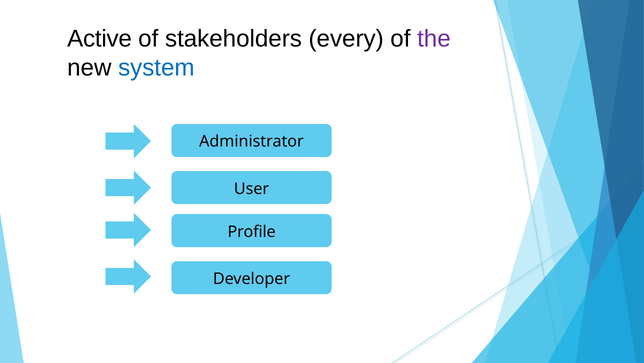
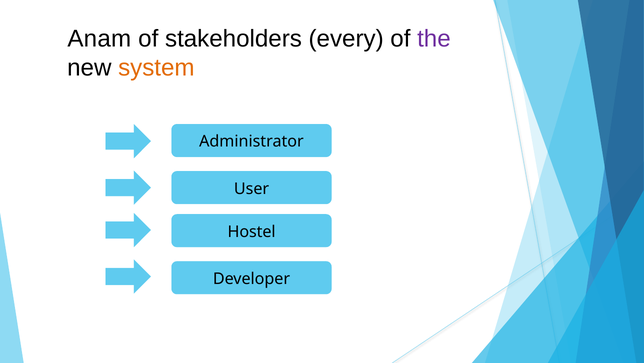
Active: Active -> Anam
system colour: blue -> orange
Profile: Profile -> Hostel
